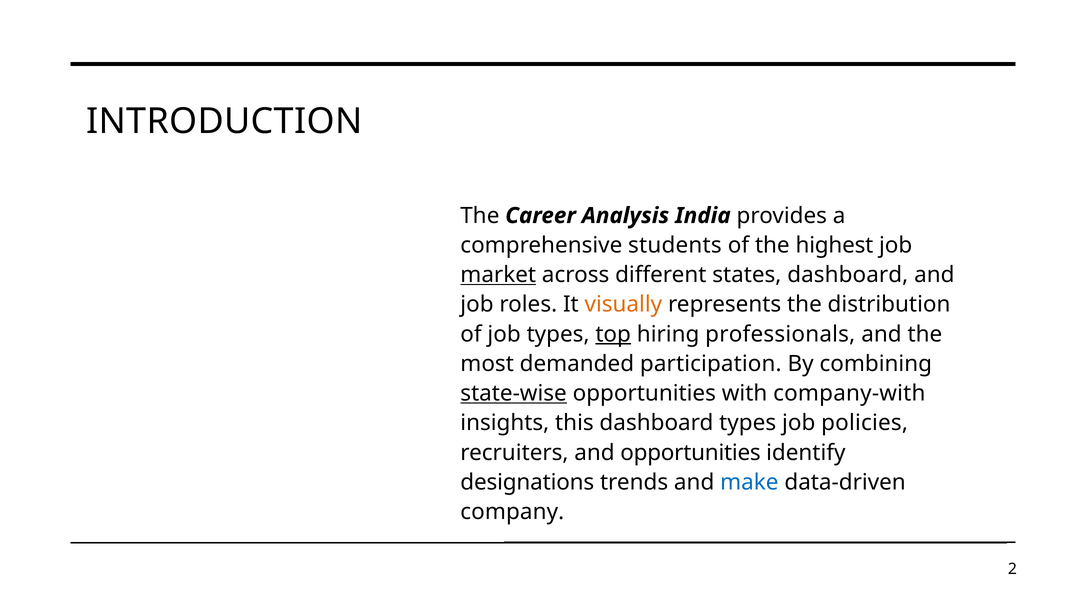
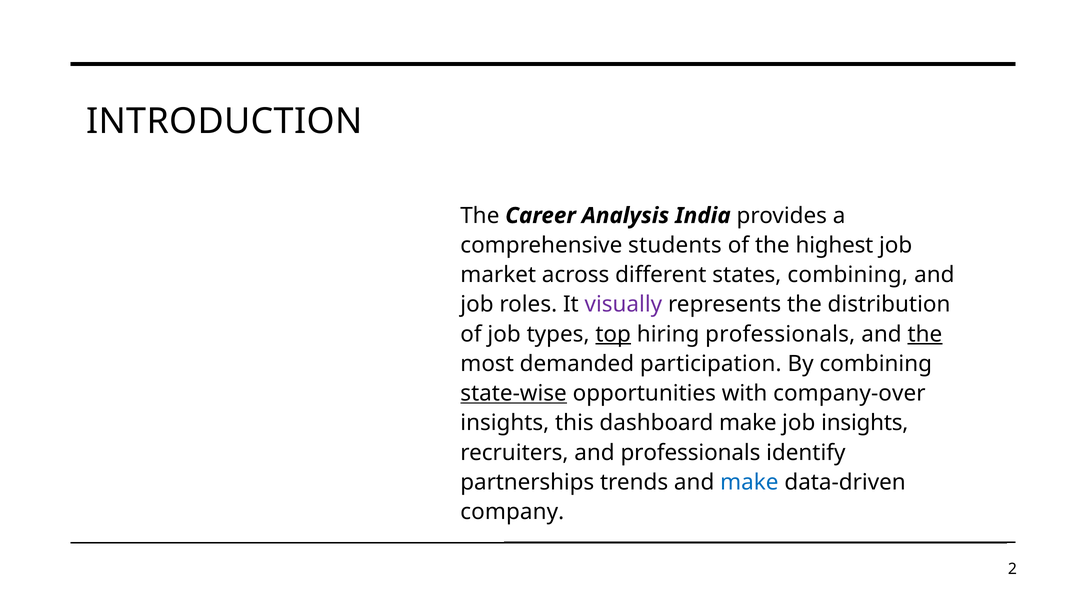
market underline: present -> none
states dashboard: dashboard -> combining
visually colour: orange -> purple
the at (925, 334) underline: none -> present
company-with: company-with -> company-over
dashboard types: types -> make
job policies: policies -> insights
and opportunities: opportunities -> professionals
designations: designations -> partnerships
